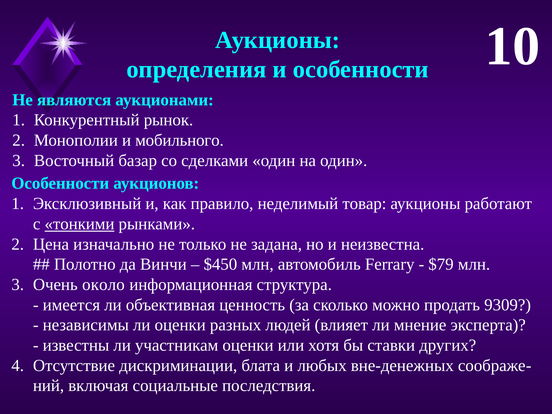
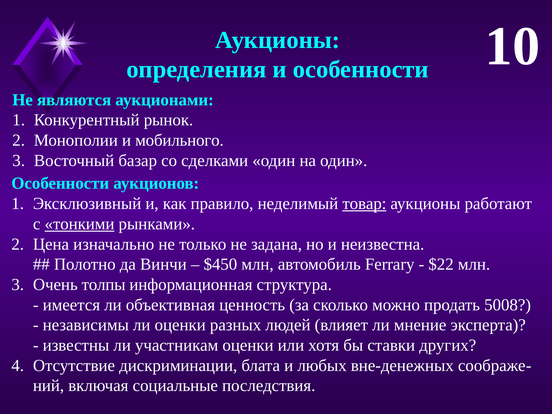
товар underline: none -> present
$79: $79 -> $22
около: около -> толпы
9309: 9309 -> 5008
